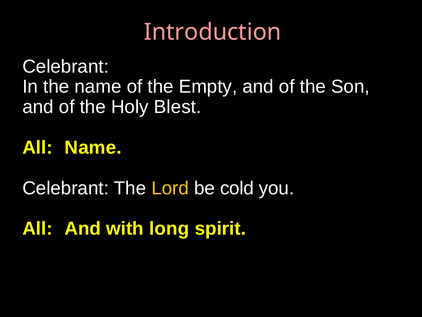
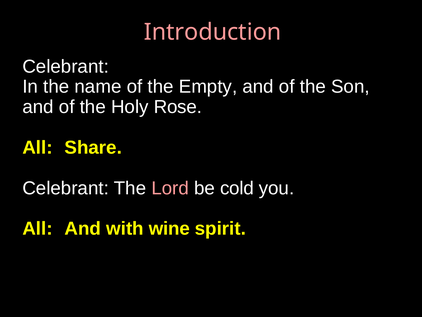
Blest: Blest -> Rose
All Name: Name -> Share
Lord colour: yellow -> pink
long: long -> wine
